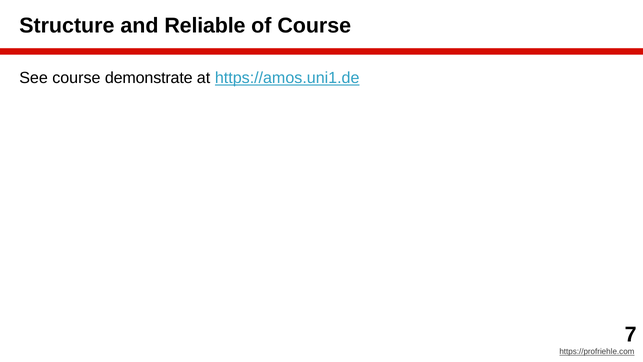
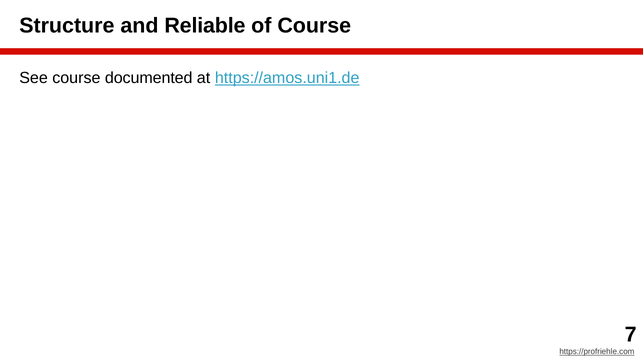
demonstrate: demonstrate -> documented
